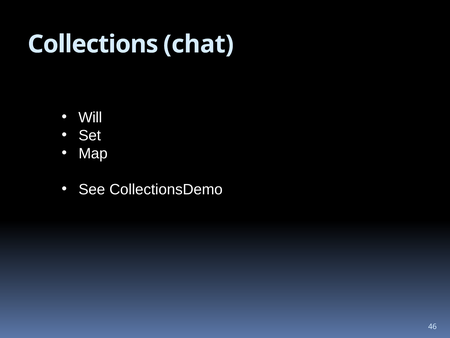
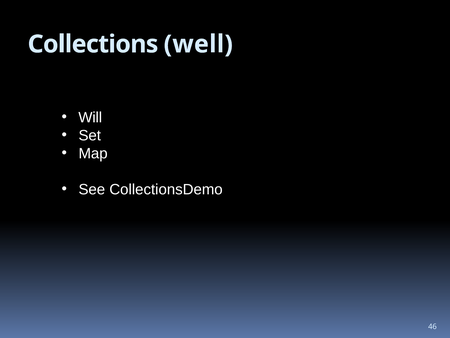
chat: chat -> well
